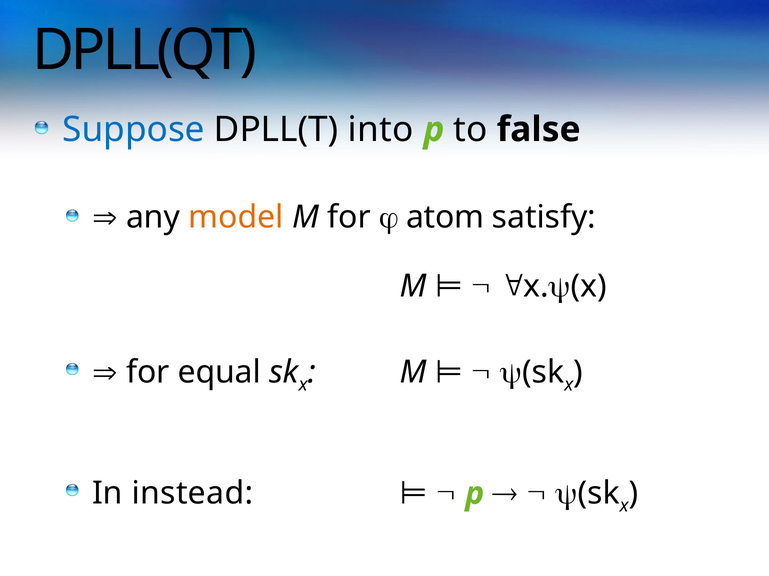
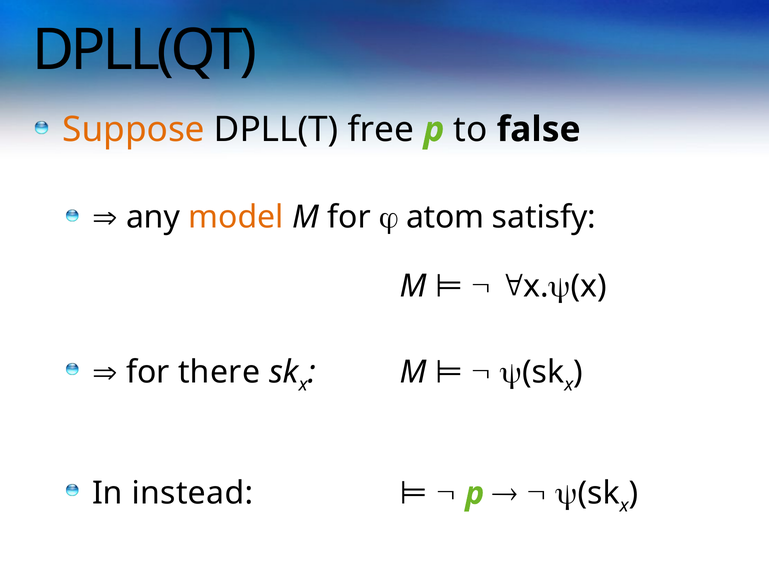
Suppose colour: blue -> orange
into: into -> free
equal: equal -> there
